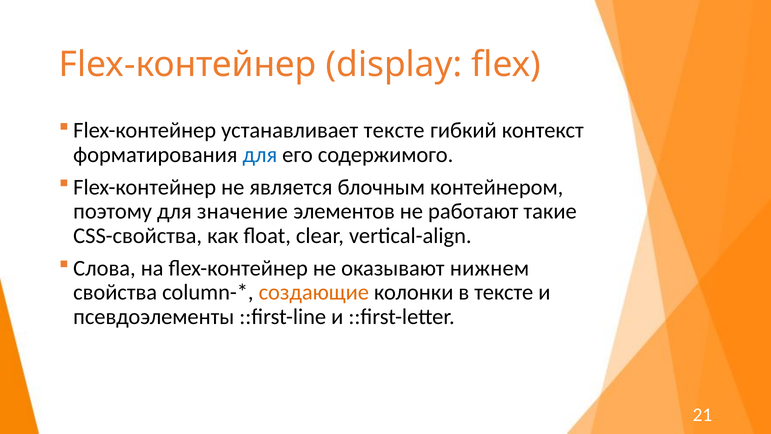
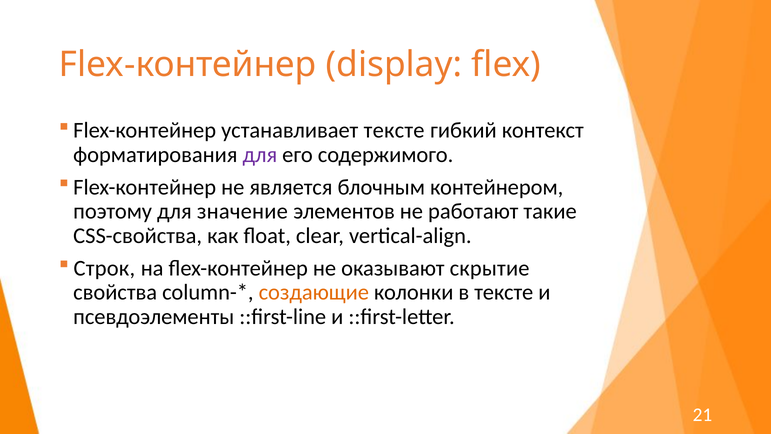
для at (260, 155) colour: blue -> purple
Слова: Слова -> Строк
нижнем: нижнем -> скрытие
